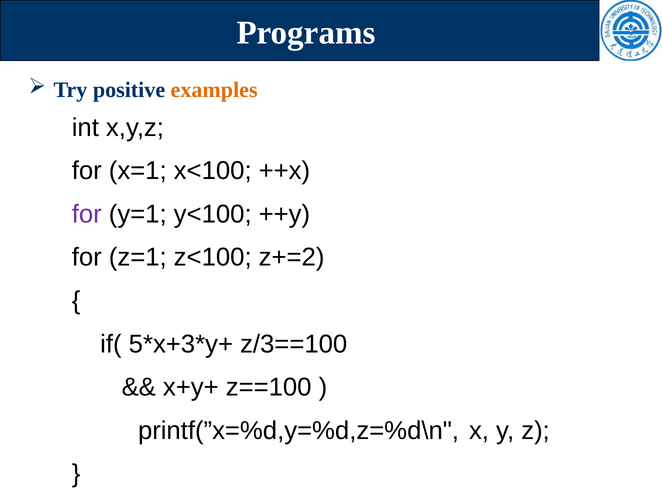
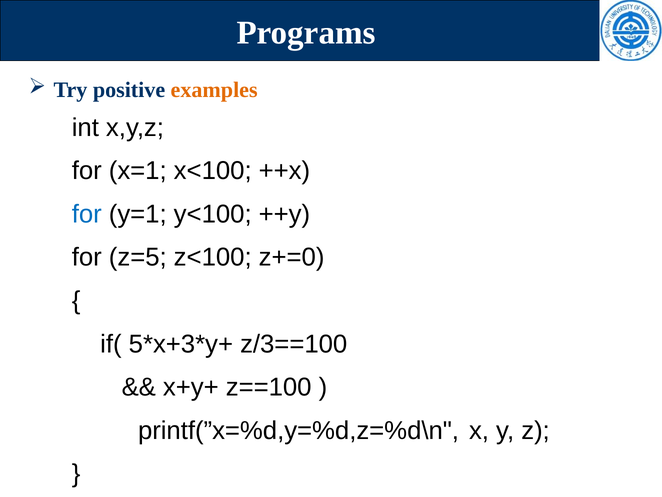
for at (87, 214) colour: purple -> blue
z=1: z=1 -> z=5
z+=2: z+=2 -> z+=0
